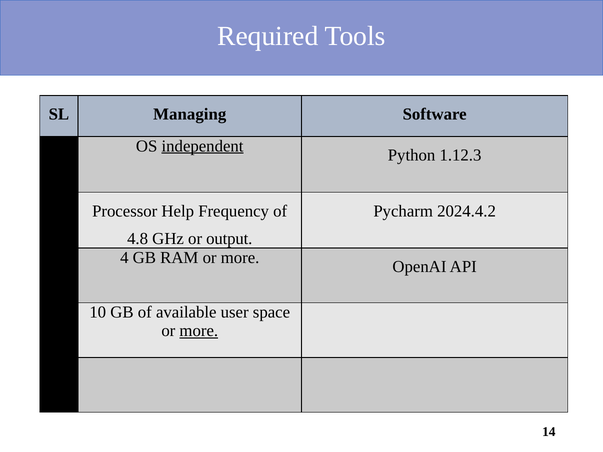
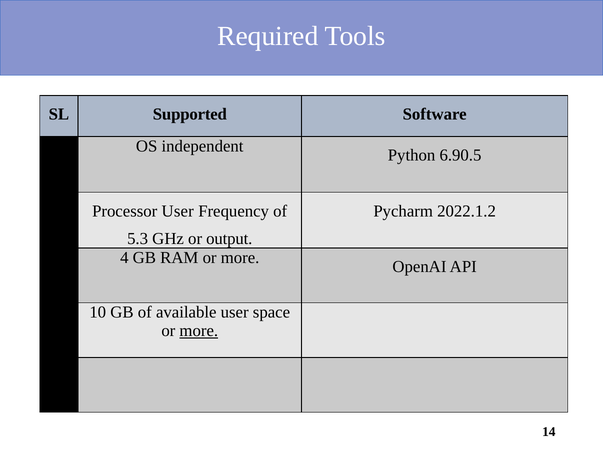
Managing: Managing -> Supported
independent underline: present -> none
1.12.3: 1.12.3 -> 6.90.5
Processor Help: Help -> User
2024.4.2: 2024.4.2 -> 2022.1.2
4.8: 4.8 -> 5.3
